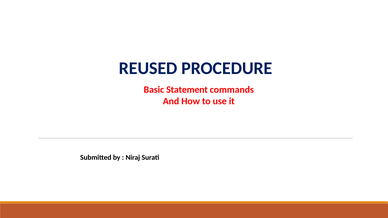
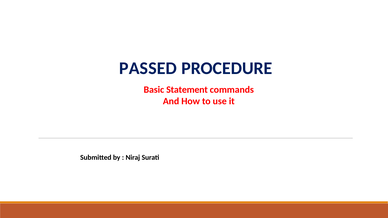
REUSED: REUSED -> PASSED
